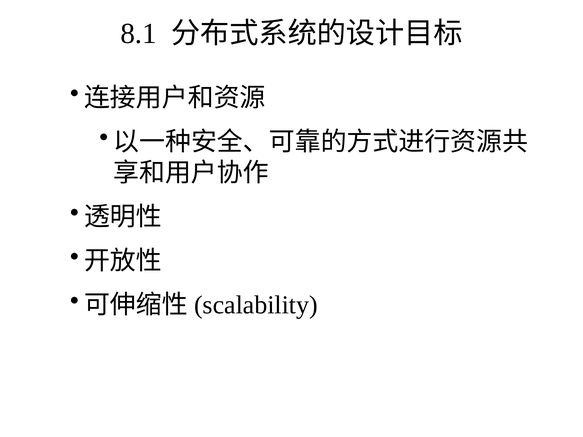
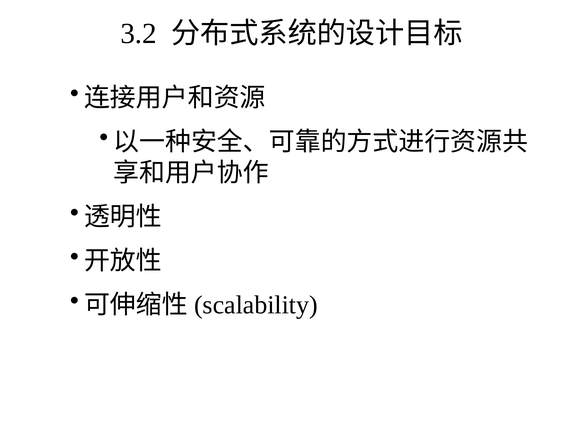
8.1: 8.1 -> 3.2
